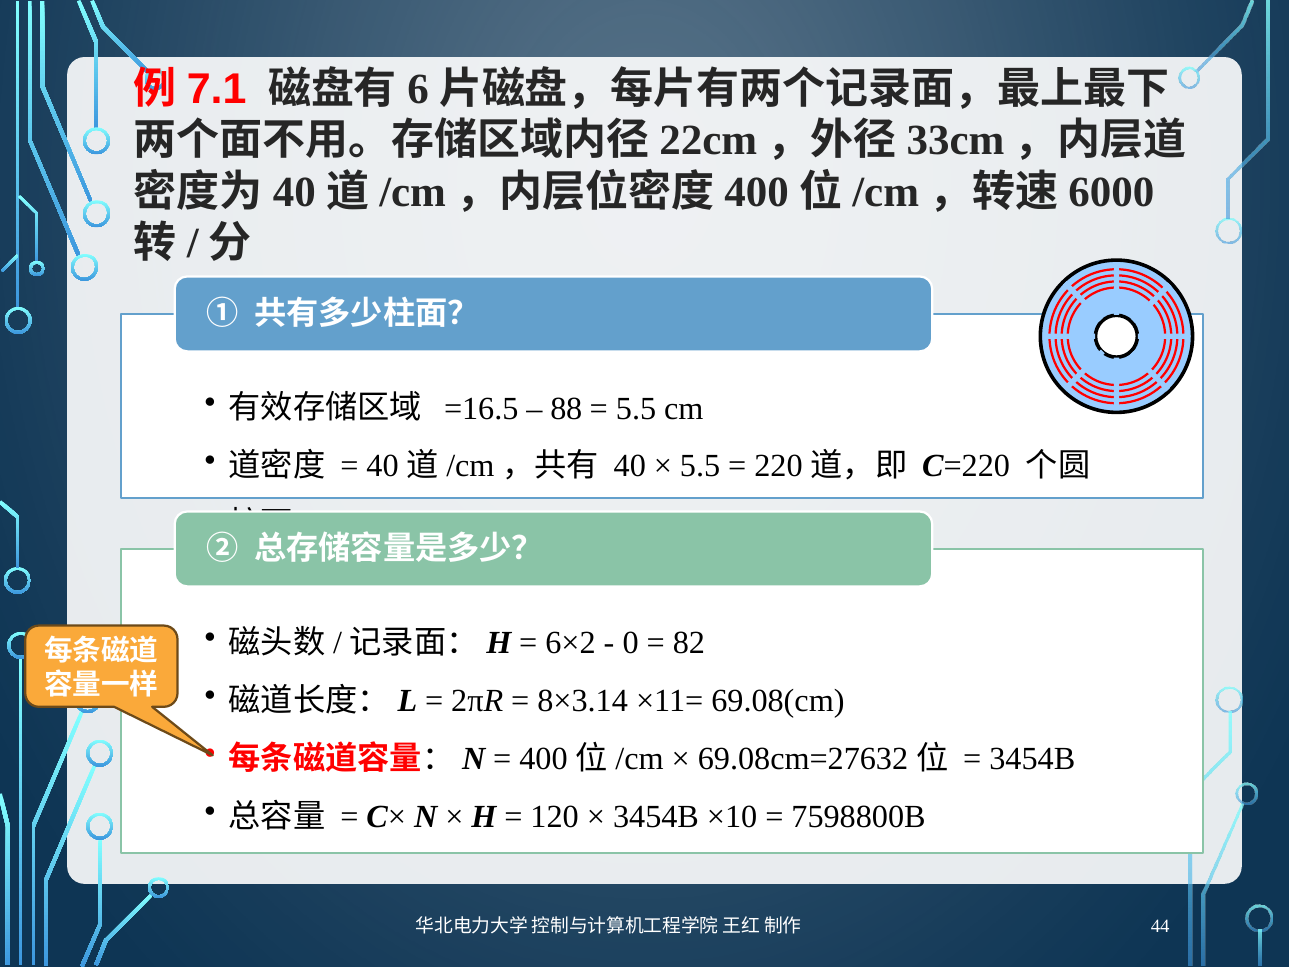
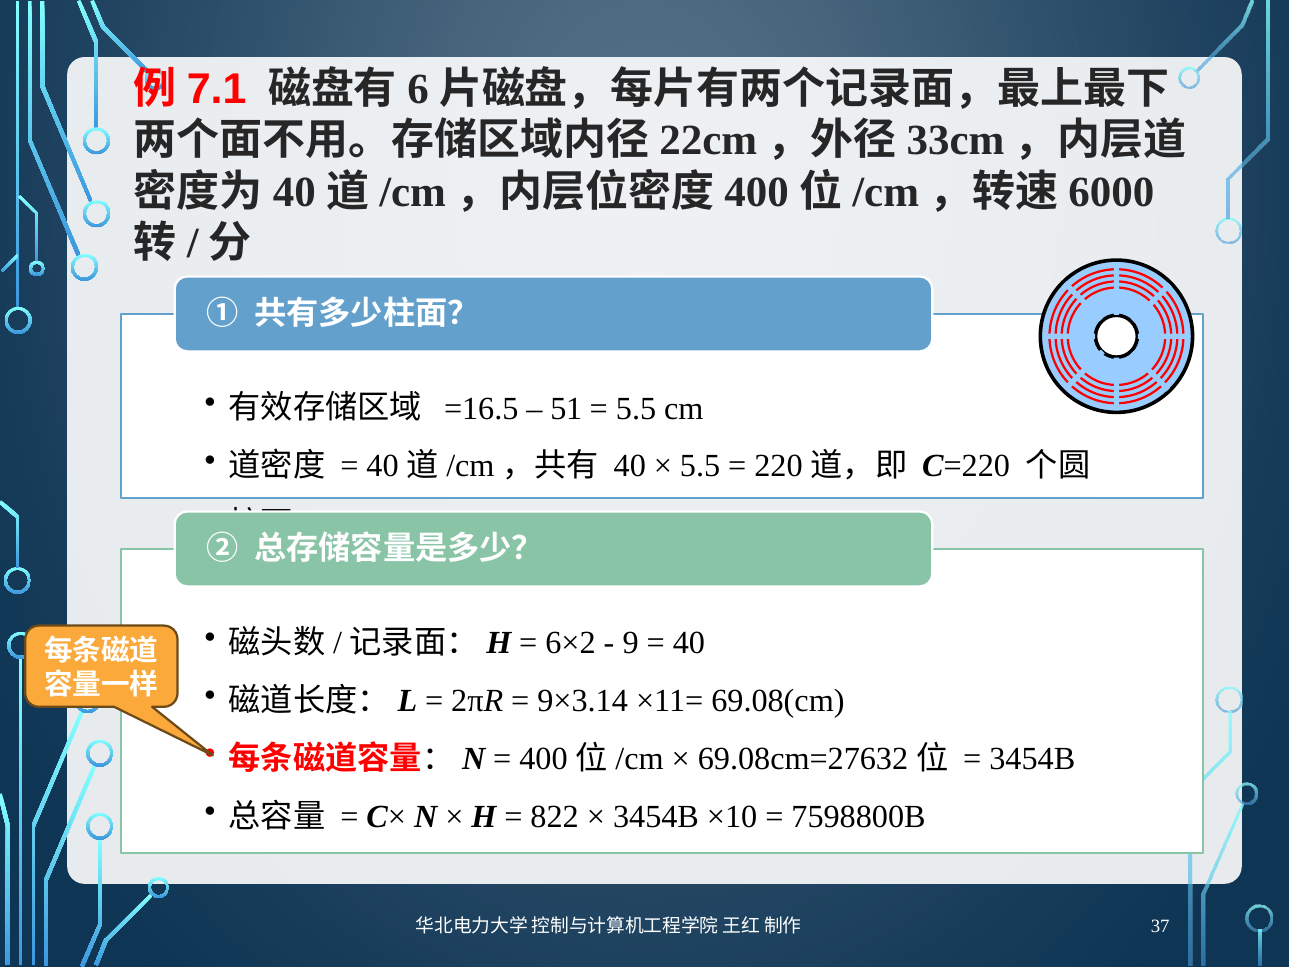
88: 88 -> 51
0: 0 -> 9
82 at (689, 643): 82 -> 40
8×3.14: 8×3.14 -> 9×3.14
120: 120 -> 822
44: 44 -> 37
